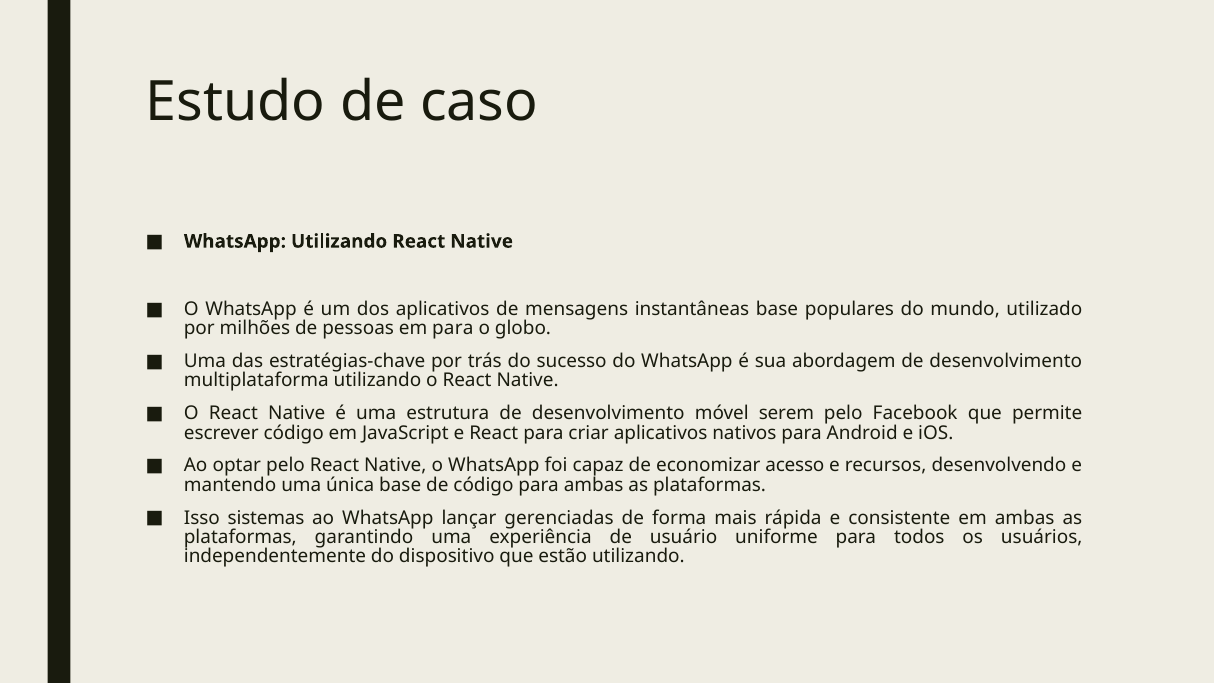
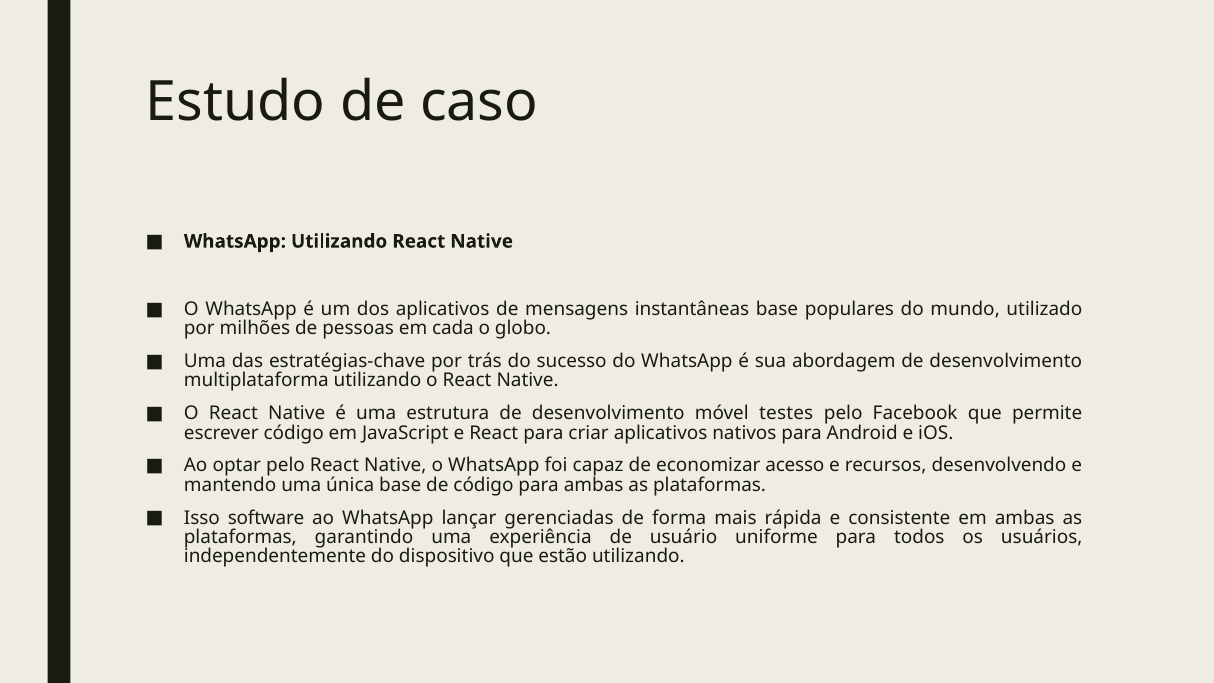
em para: para -> cada
serem: serem -> testes
sistemas: sistemas -> software
